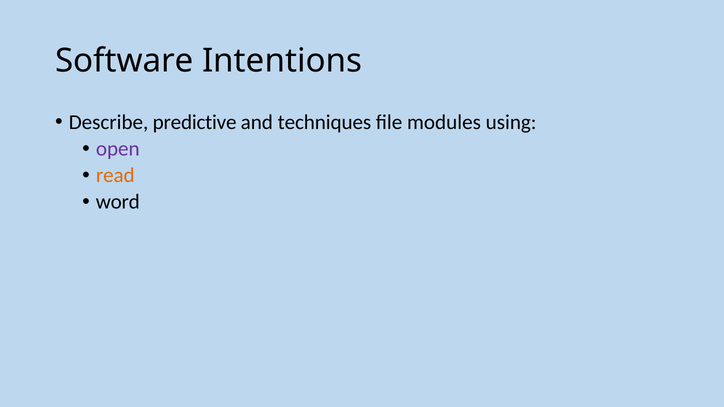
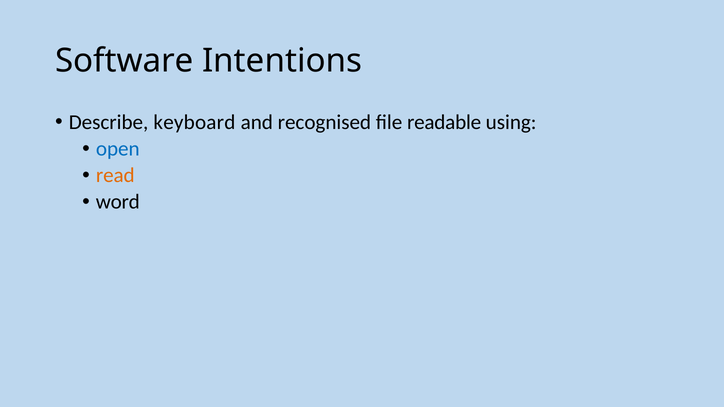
predictive: predictive -> keyboard
techniques: techniques -> recognised
modules: modules -> readable
open colour: purple -> blue
